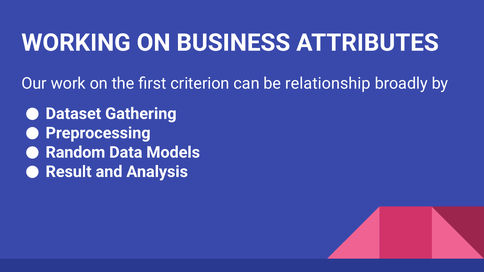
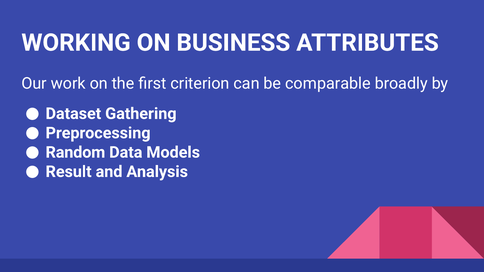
relationship: relationship -> comparable
